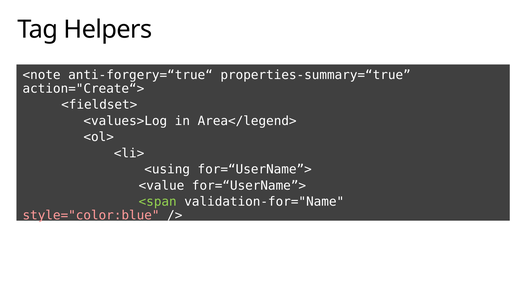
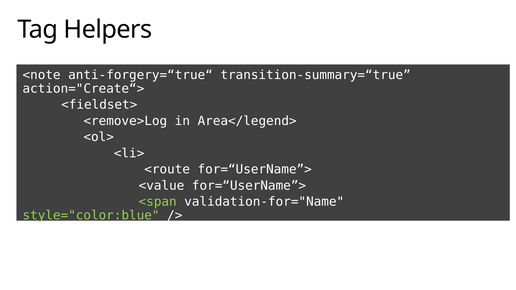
properties-summary=“true: properties-summary=“true -> transition-summary=“true
<values>Log: <values>Log -> <remove>Log
<using: <using -> <route
style="color:blue colour: pink -> light green
